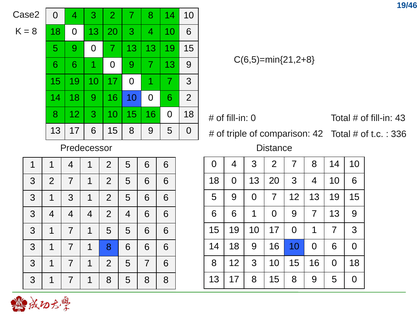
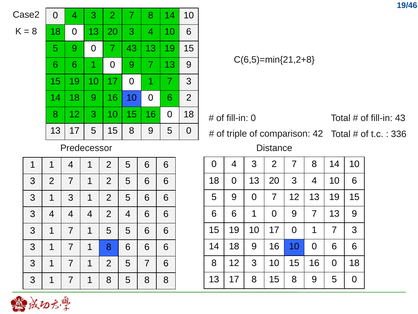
0 7 13: 13 -> 43
17 6: 6 -> 5
0 6 0: 0 -> 6
